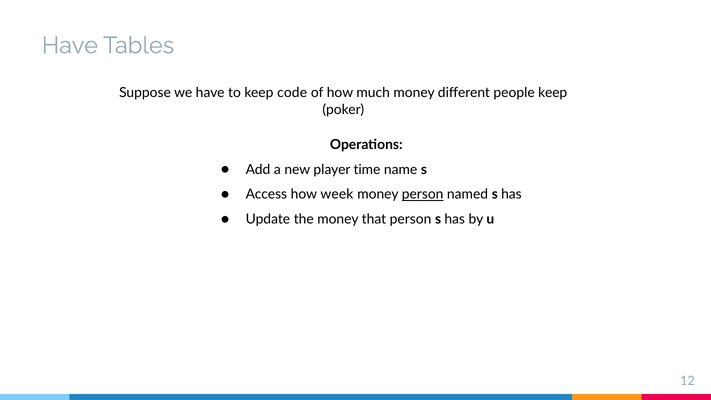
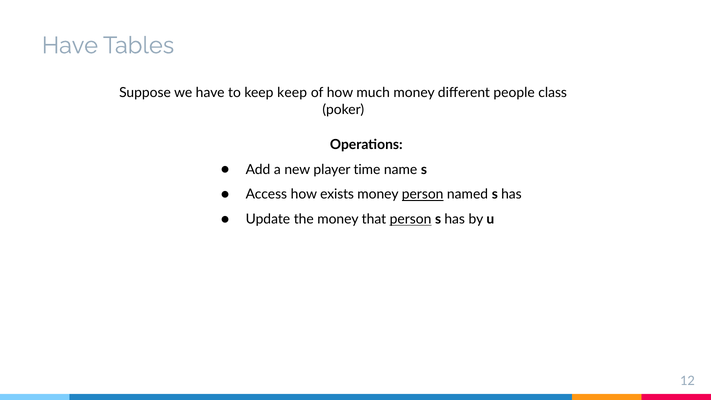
keep code: code -> keep
people keep: keep -> class
week: week -> exists
person at (411, 219) underline: none -> present
